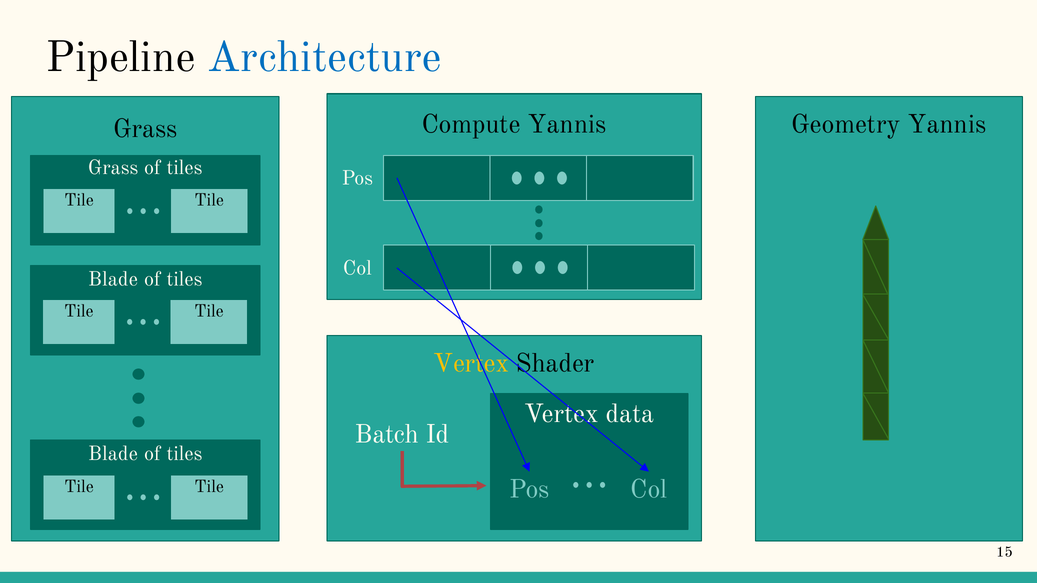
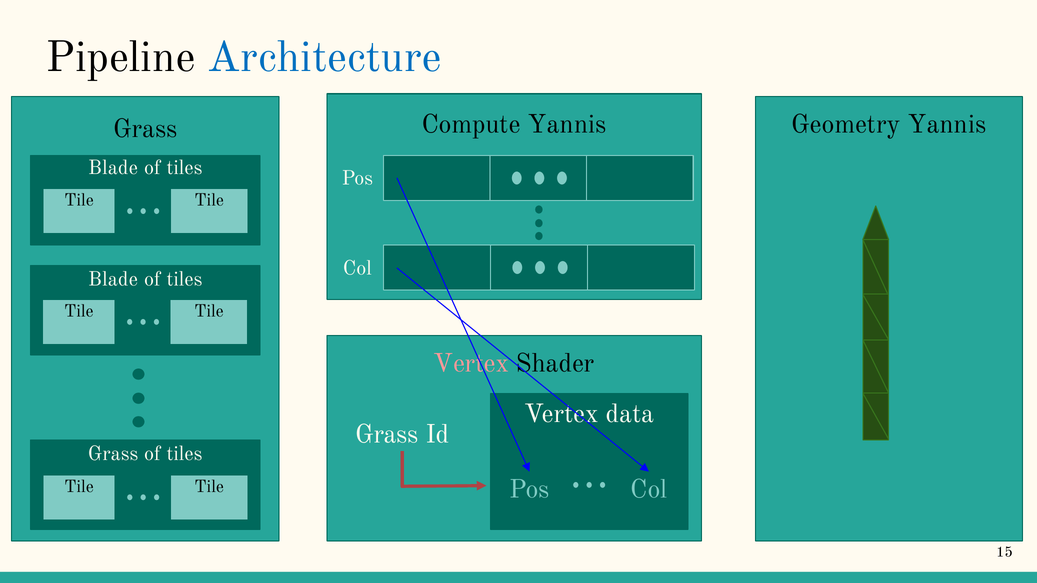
Grass at (113, 168): Grass -> Blade
Vertex at (471, 364) colour: yellow -> pink
Batch at (387, 435): Batch -> Grass
Blade at (113, 454): Blade -> Grass
